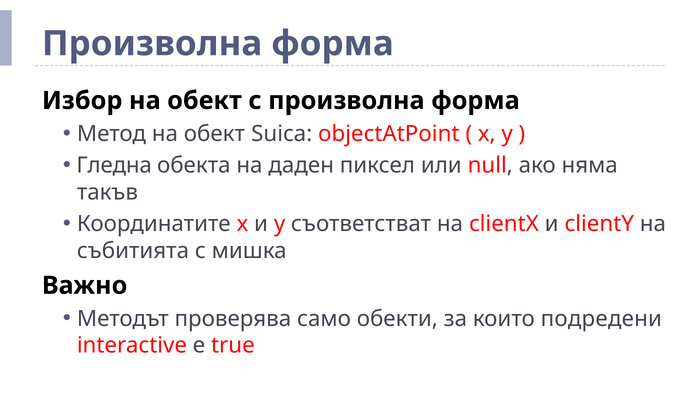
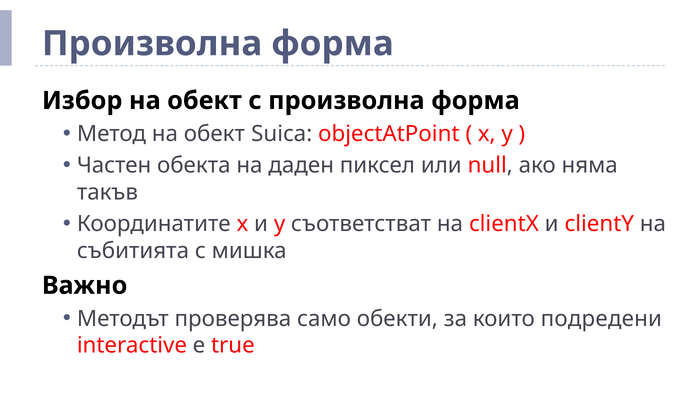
Гледна: Гледна -> Частен
